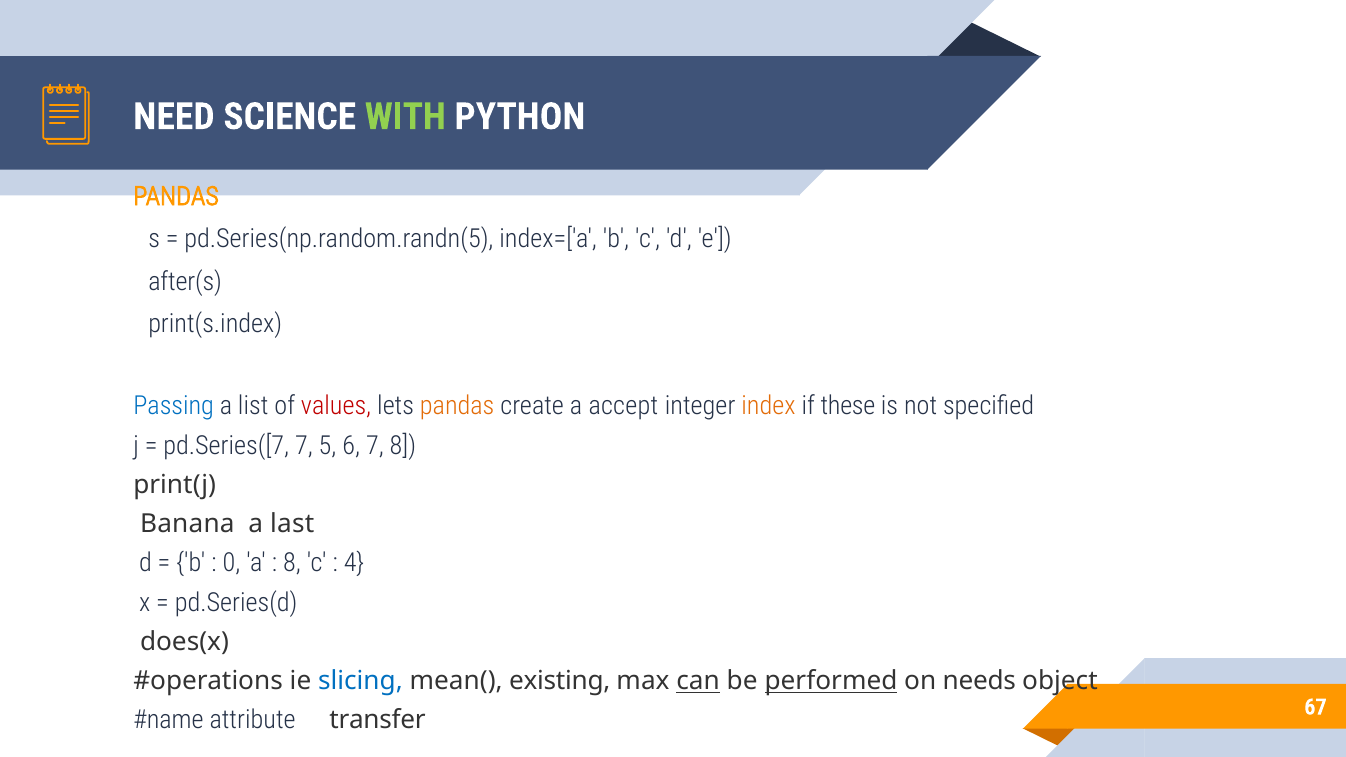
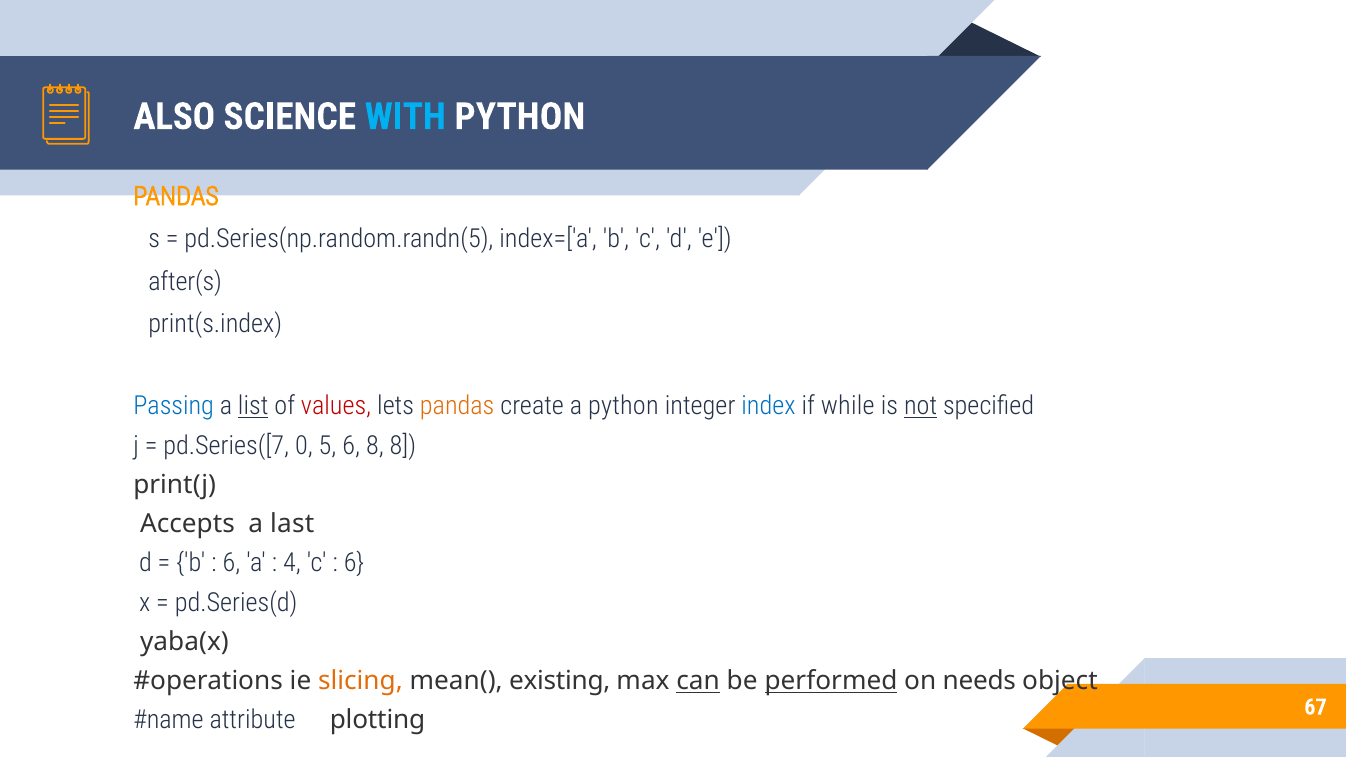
NEED: NEED -> ALSO
WITH colour: light green -> light blue
list underline: none -> present
a accept: accept -> python
index colour: orange -> blue
these: these -> while
not underline: none -> present
pd.Series([7 7: 7 -> 0
6 7: 7 -> 8
Banana: Banana -> Accepts
0 at (231, 563): 0 -> 6
8 at (292, 563): 8 -> 4
4 at (354, 563): 4 -> 6
does(x: does(x -> yaba(x
slicing colour: blue -> orange
transfer: transfer -> plotting
